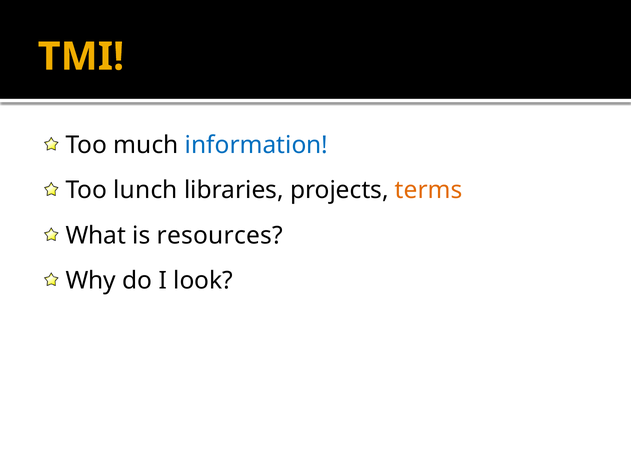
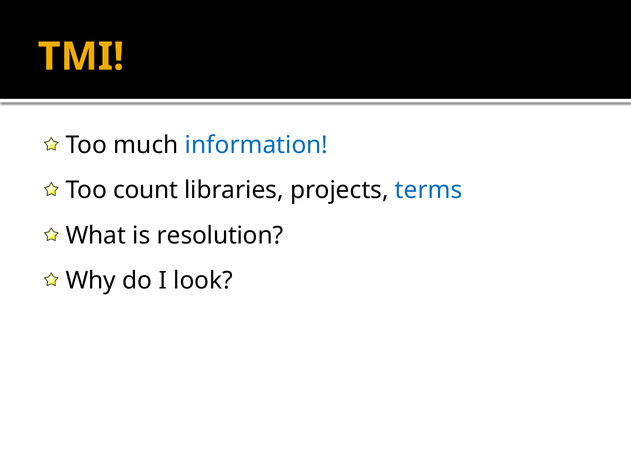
lunch: lunch -> count
terms colour: orange -> blue
resources: resources -> resolution
